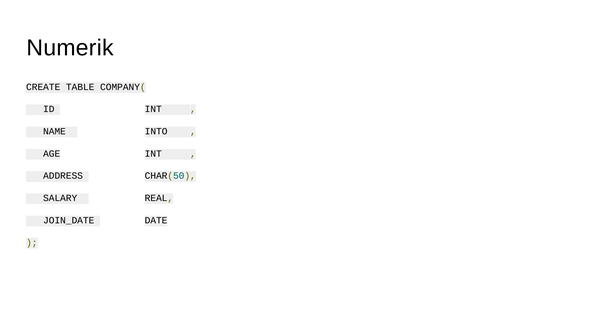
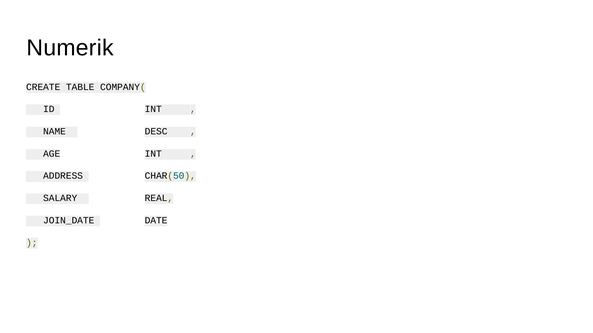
INTO: INTO -> DESC
